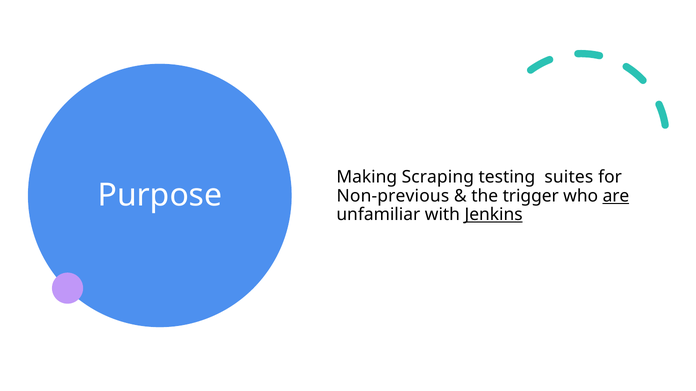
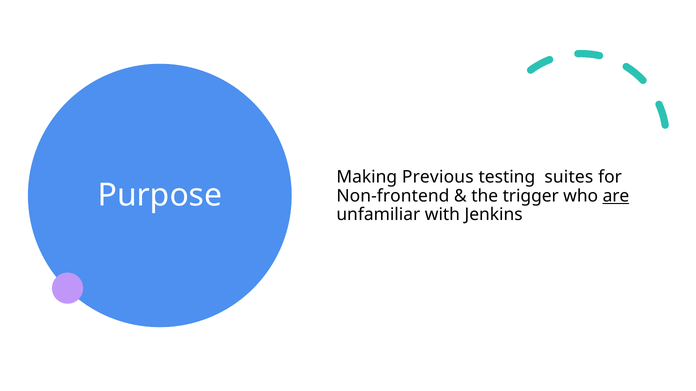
Scraping: Scraping -> Previous
Non-previous: Non-previous -> Non-frontend
Jenkins underline: present -> none
